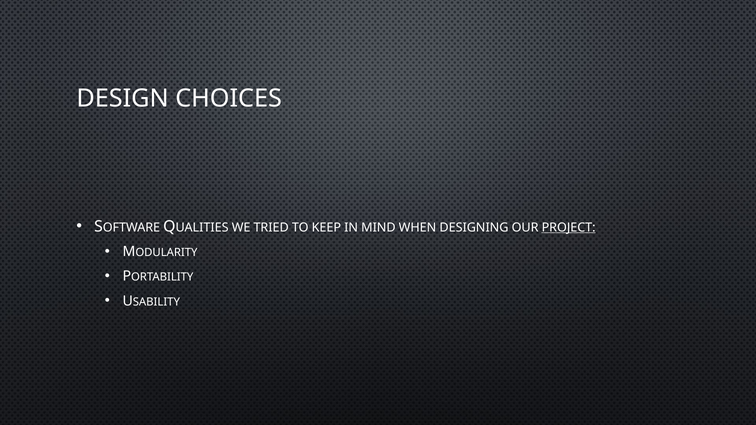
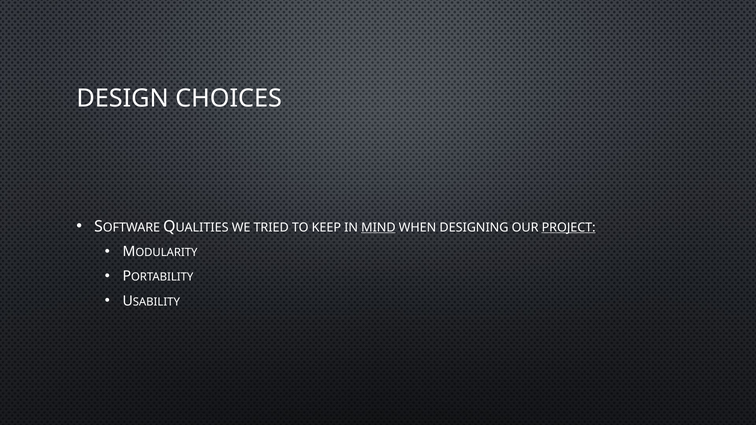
MIND underline: none -> present
